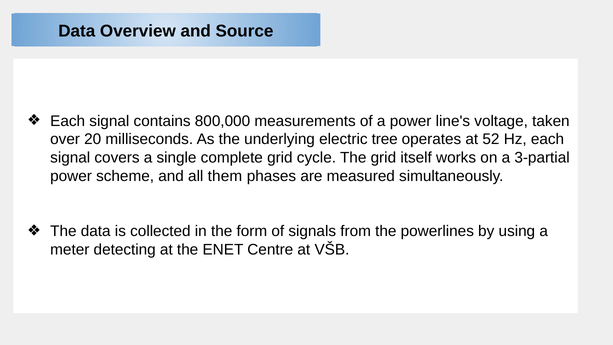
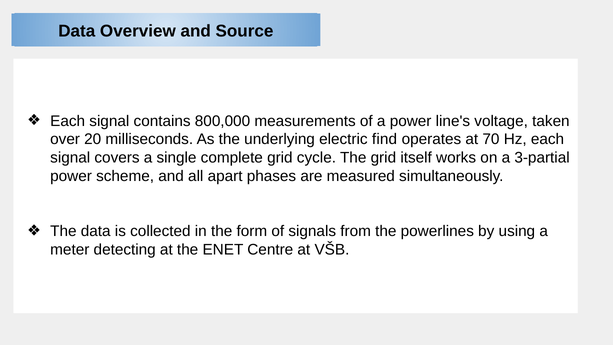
tree: tree -> find
52: 52 -> 70
them: them -> apart
